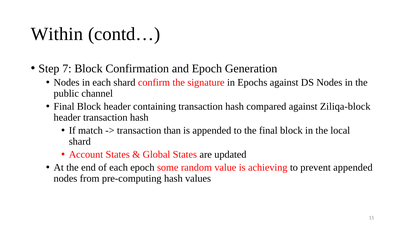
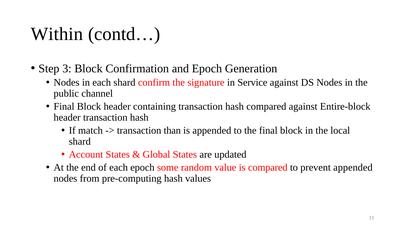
7: 7 -> 3
Epochs: Epochs -> Service
Ziliqa-block: Ziliqa-block -> Entire-block
is achieving: achieving -> compared
